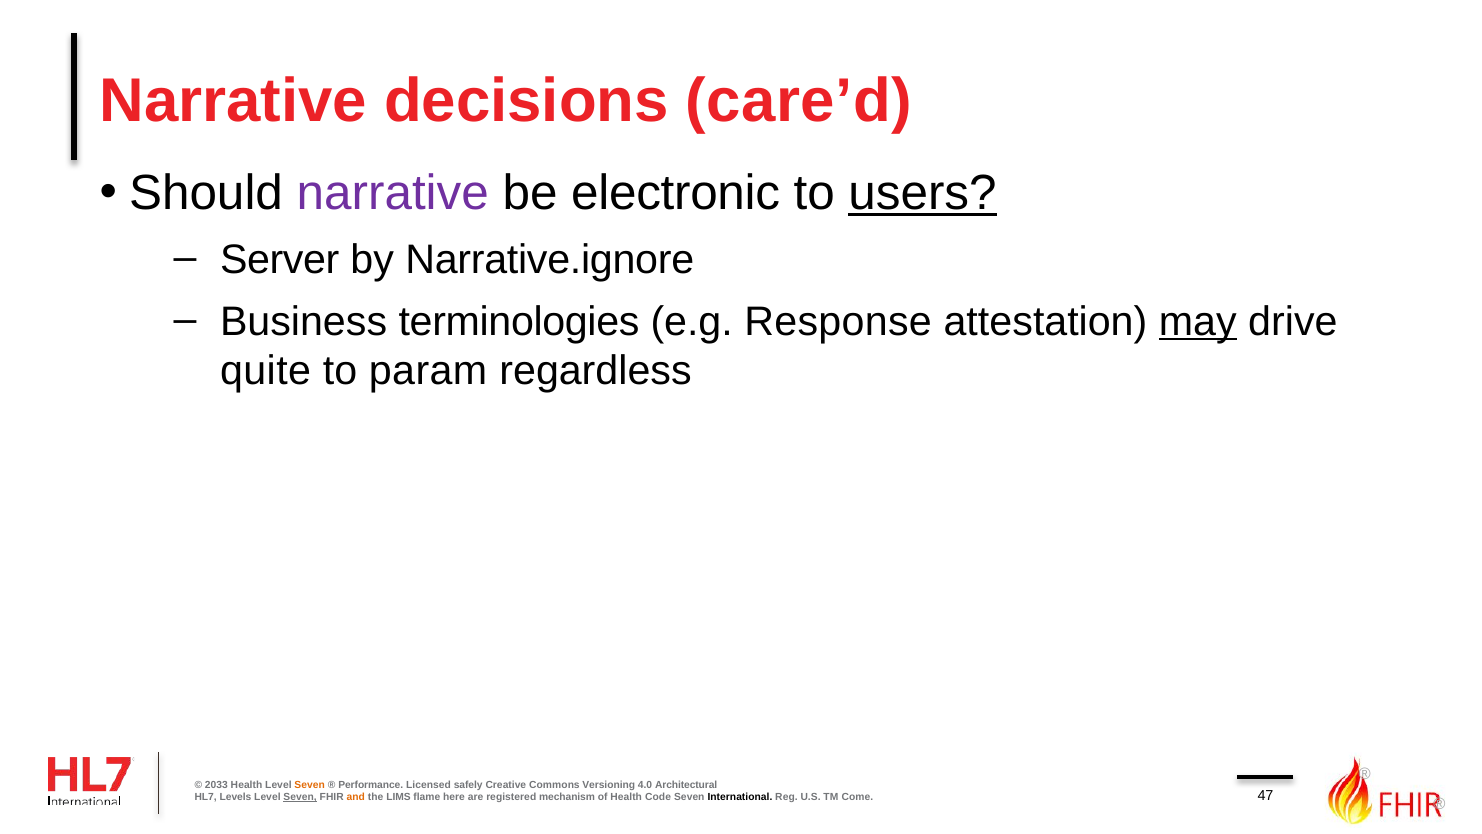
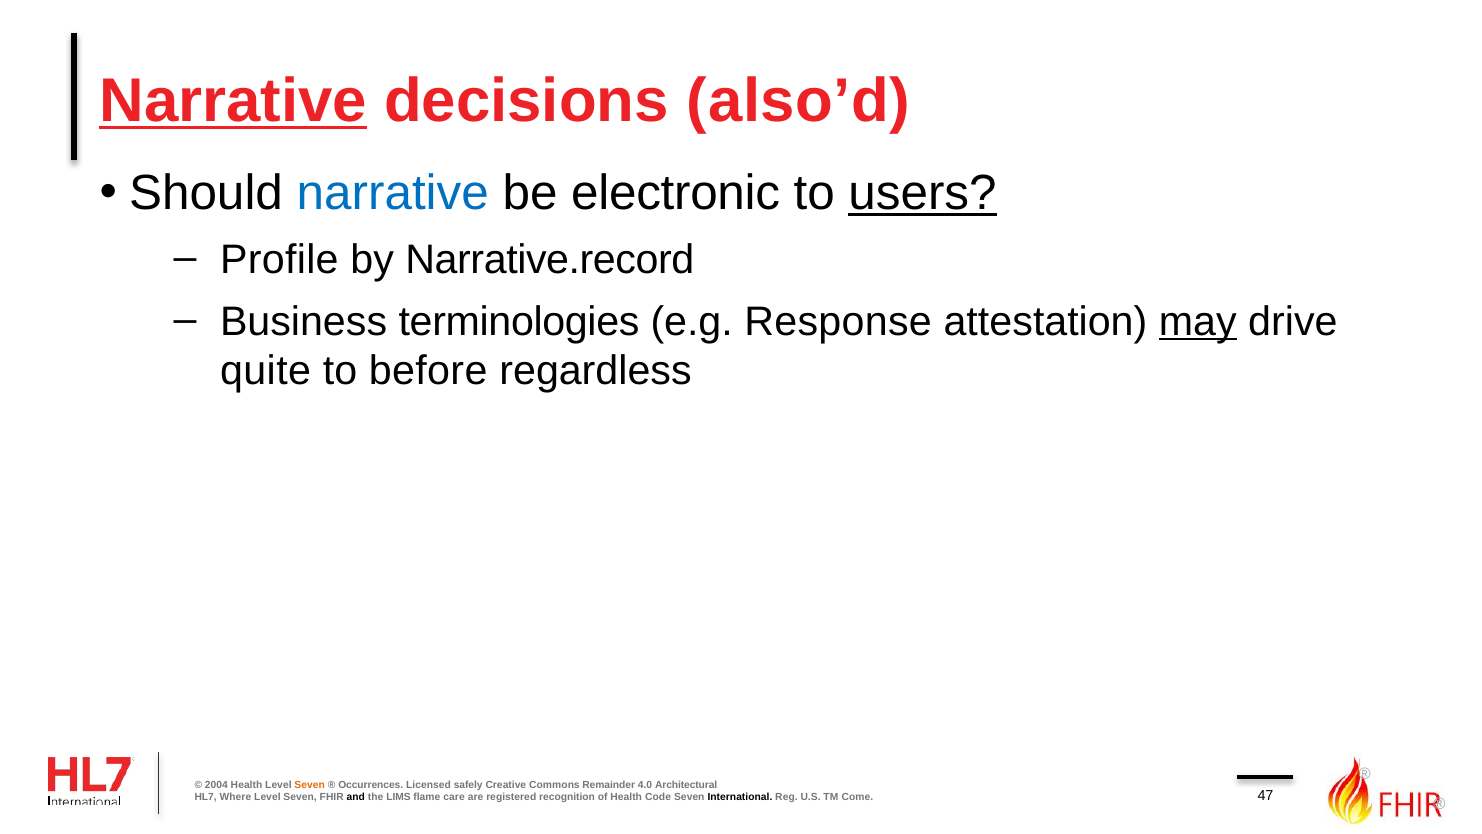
Narrative at (233, 101) underline: none -> present
care’d: care’d -> also’d
narrative at (393, 193) colour: purple -> blue
Server: Server -> Profile
Narrative.ignore: Narrative.ignore -> Narrative.record
param: param -> before
2033: 2033 -> 2004
Performance: Performance -> Occurrences
Versioning: Versioning -> Remainder
Levels: Levels -> Where
Seven at (300, 797) underline: present -> none
and colour: orange -> black
here: here -> care
mechanism: mechanism -> recognition
